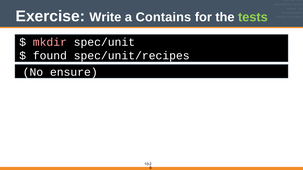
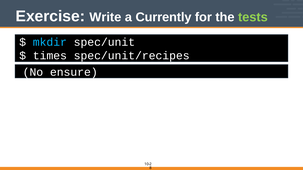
Contains: Contains -> Currently
mkdir colour: pink -> light blue
found: found -> times
